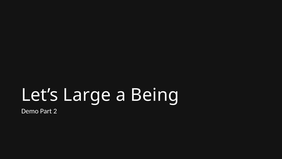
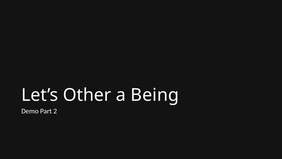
Large: Large -> Other
